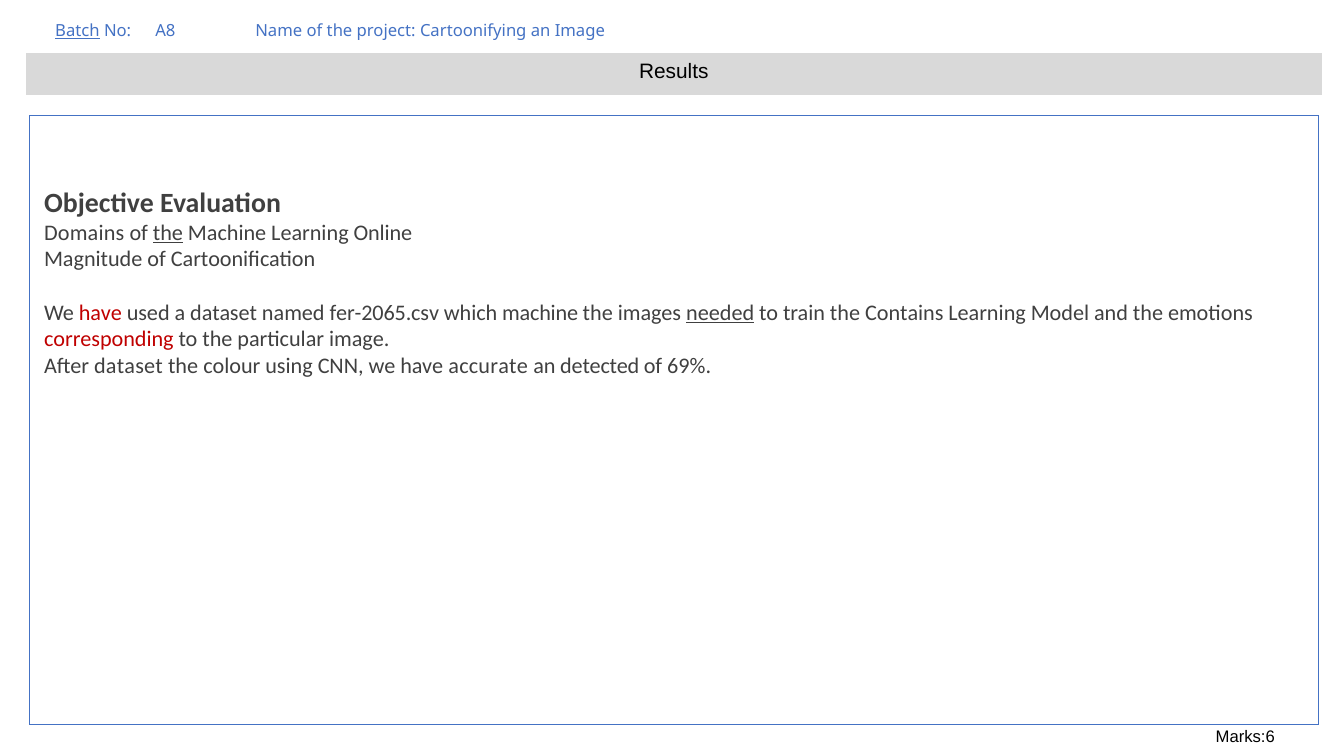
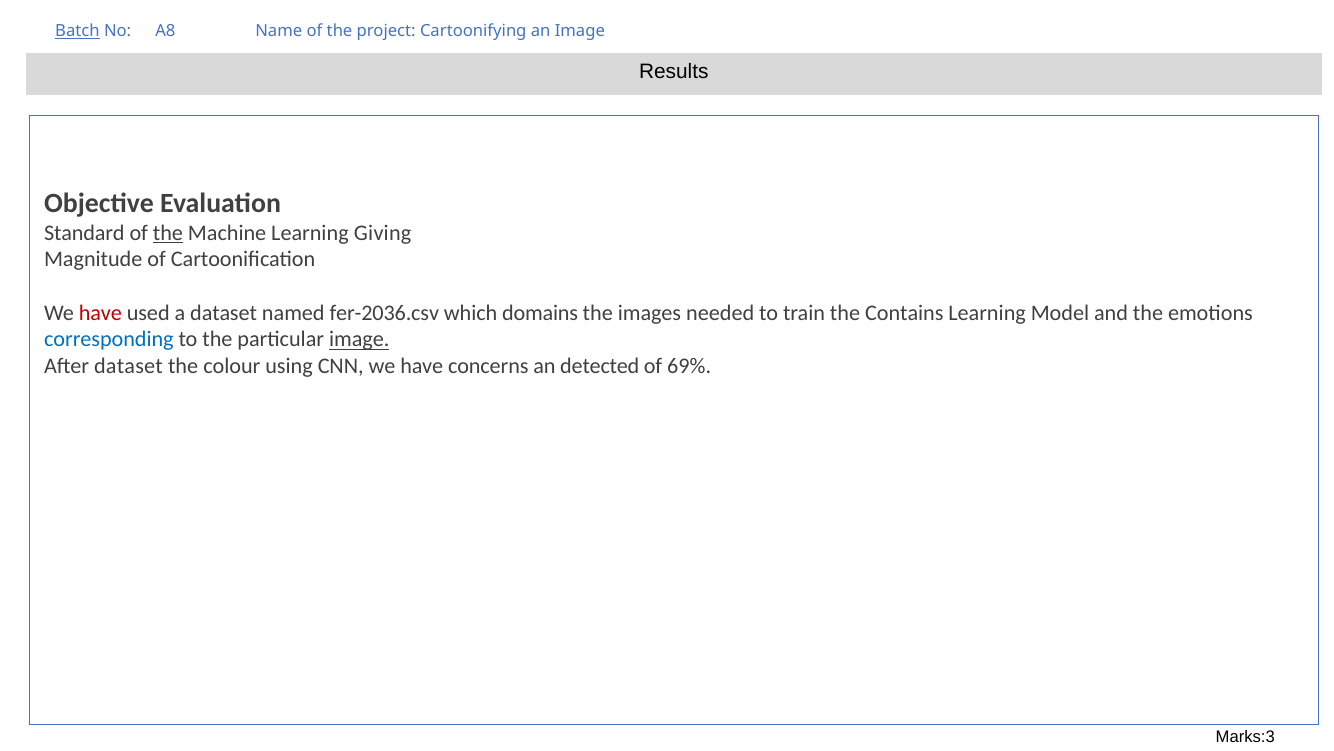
Domains: Domains -> Standard
Online: Online -> Giving
fer-2065.csv: fer-2065.csv -> fer-2036.csv
which machine: machine -> domains
needed underline: present -> none
corresponding colour: red -> blue
image at (359, 339) underline: none -> present
accurate: accurate -> concerns
Marks:6: Marks:6 -> Marks:3
